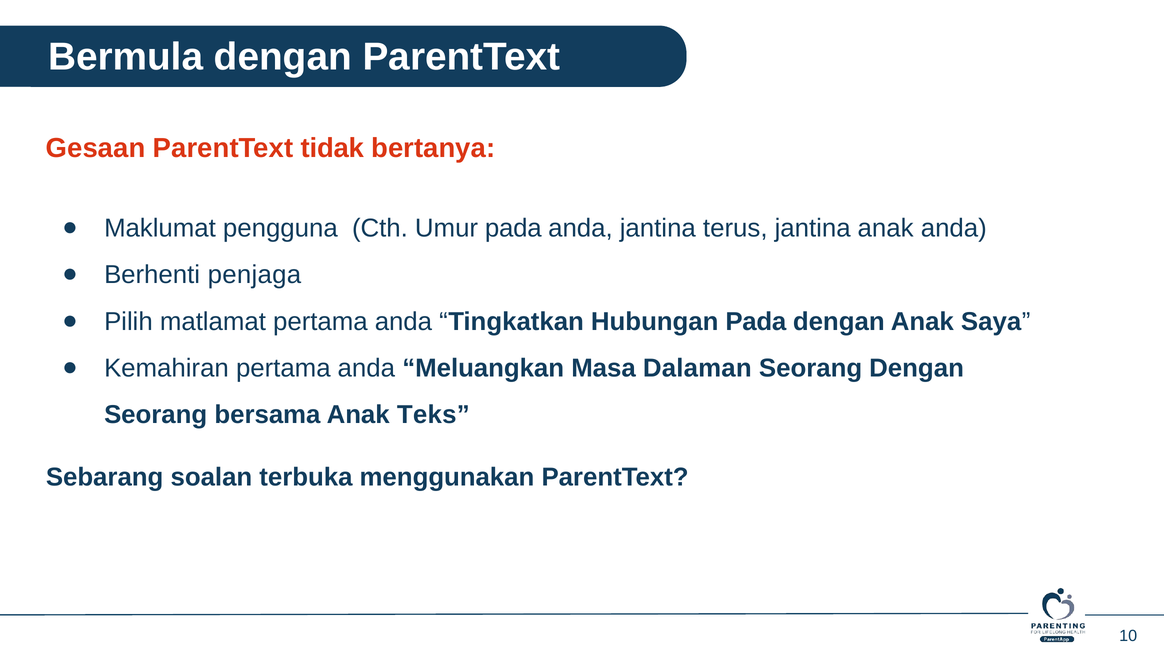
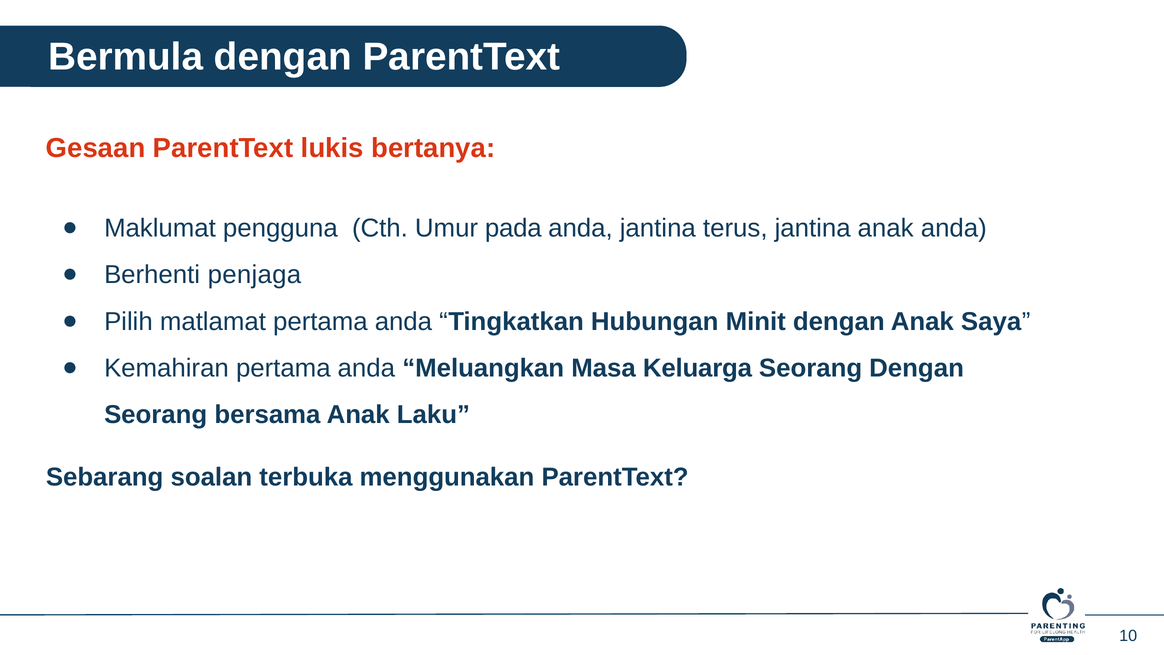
tidak: tidak -> lukis
Hubungan Pada: Pada -> Minit
Dalaman: Dalaman -> Keluarga
Teks: Teks -> Laku
